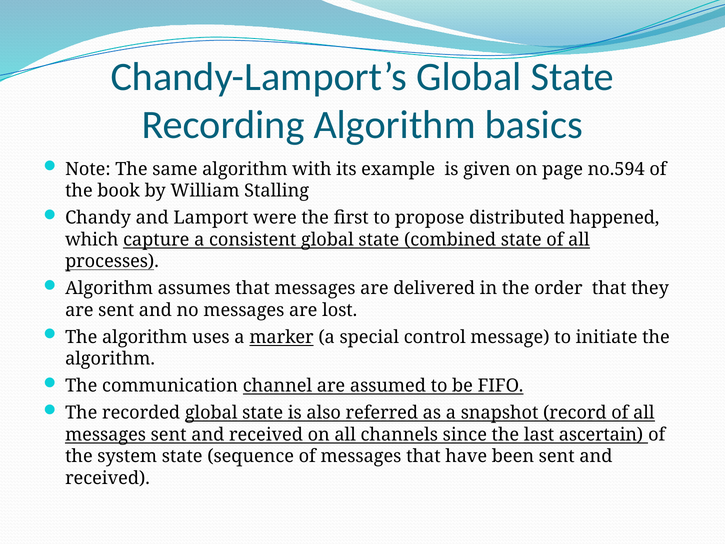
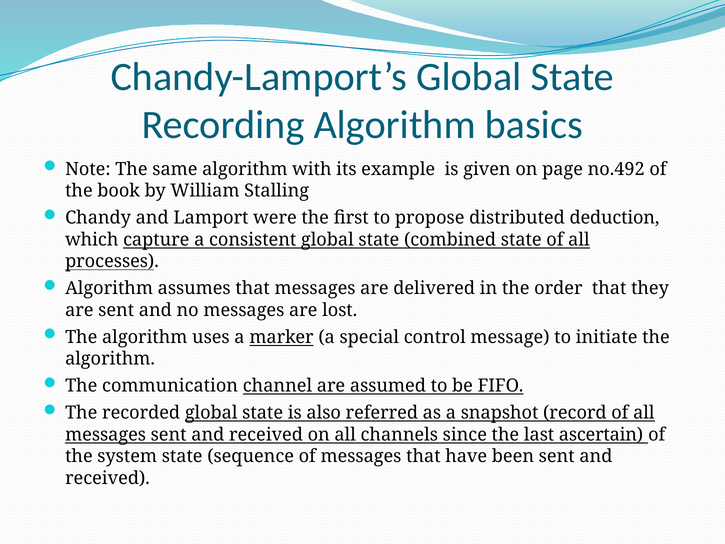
no.594: no.594 -> no.492
happened: happened -> deduction
